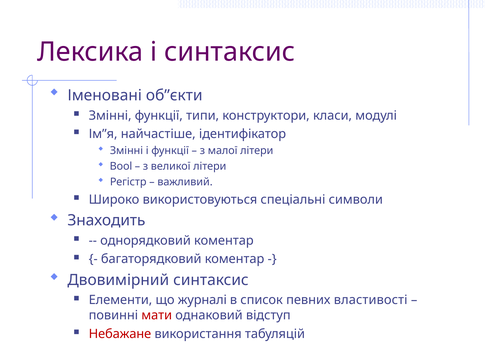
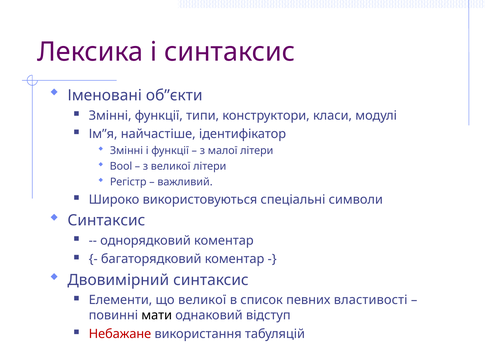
Знаходить at (106, 220): Знаходить -> Синтаксис
що журналі: журналі -> великої
мати colour: red -> black
